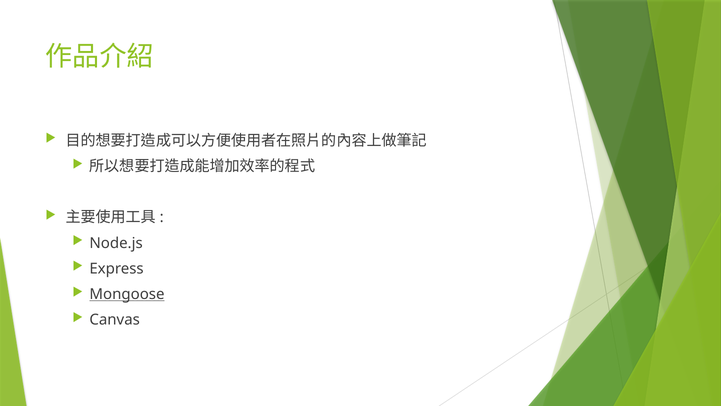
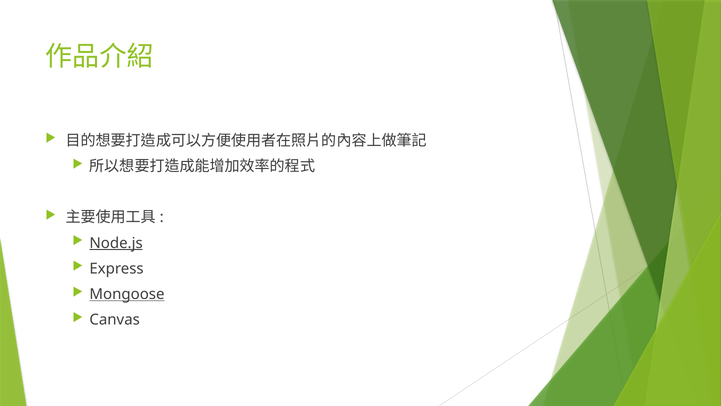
Node.js underline: none -> present
